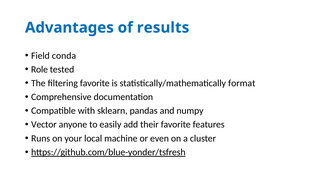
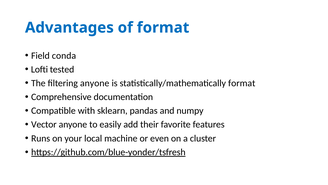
of results: results -> format
Role: Role -> Lofti
filtering favorite: favorite -> anyone
